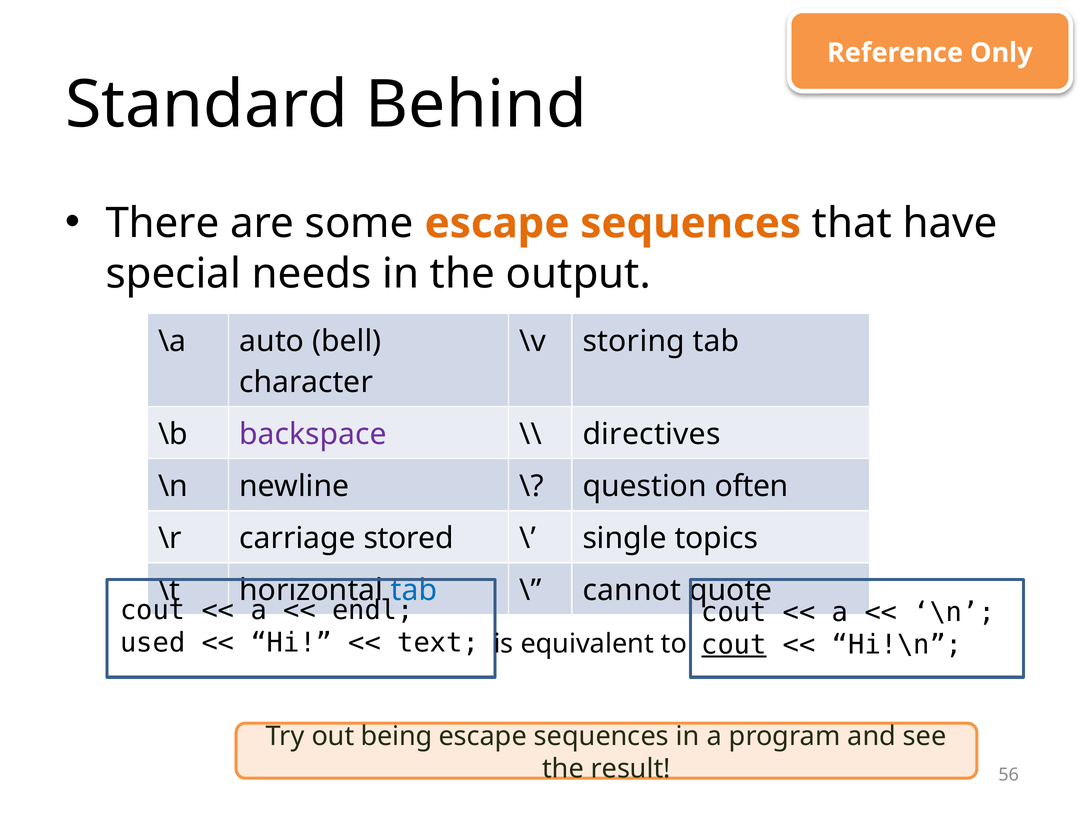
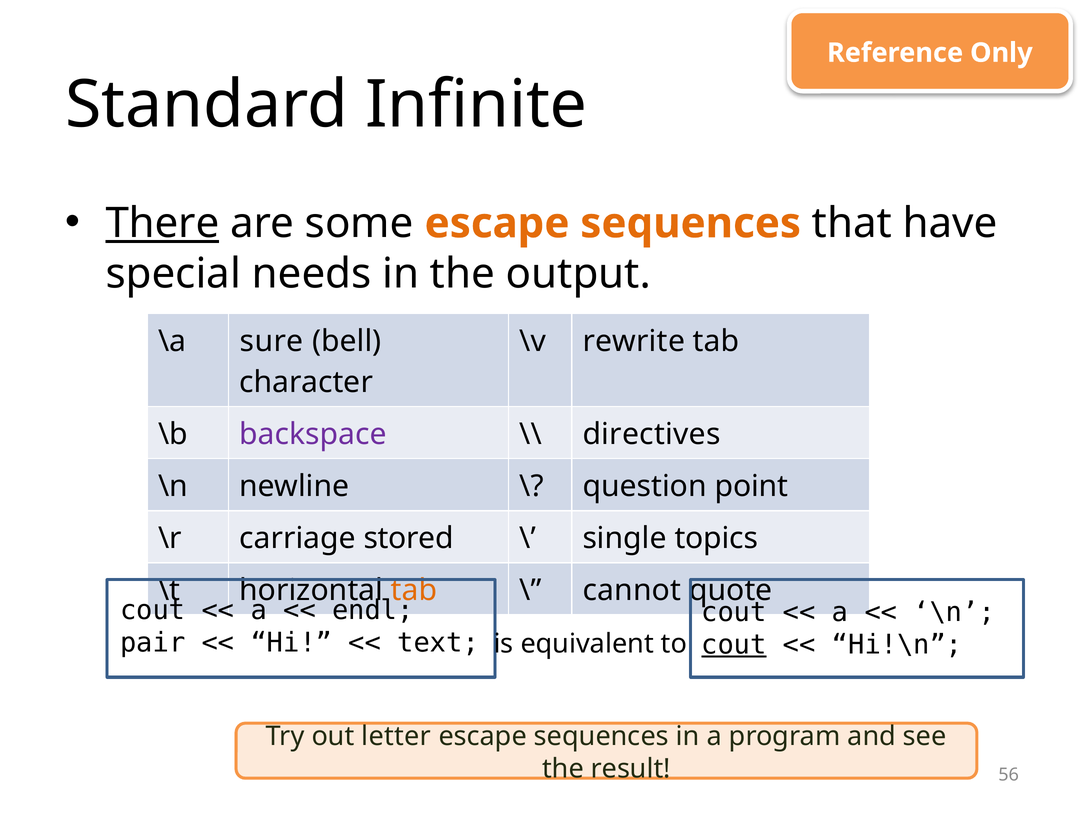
Behind: Behind -> Infinite
There underline: none -> present
auto: auto -> sure
storing: storing -> rewrite
often: often -> point
tab at (414, 591) colour: blue -> orange
used: used -> pair
being: being -> letter
